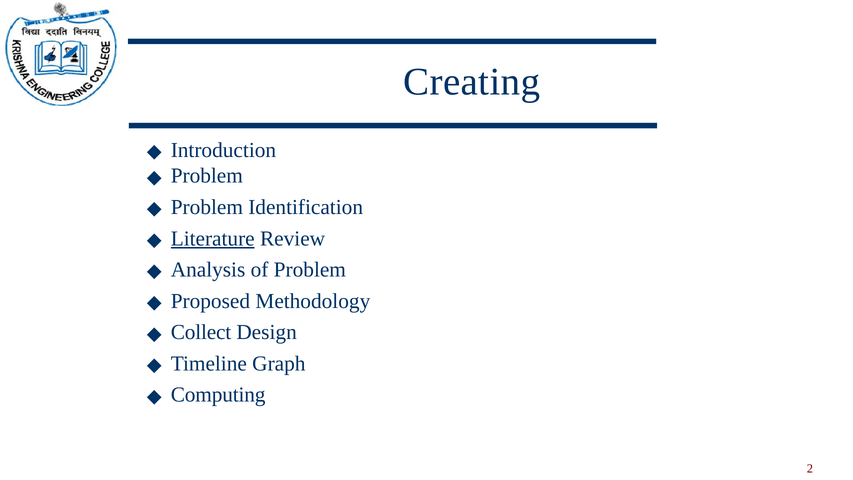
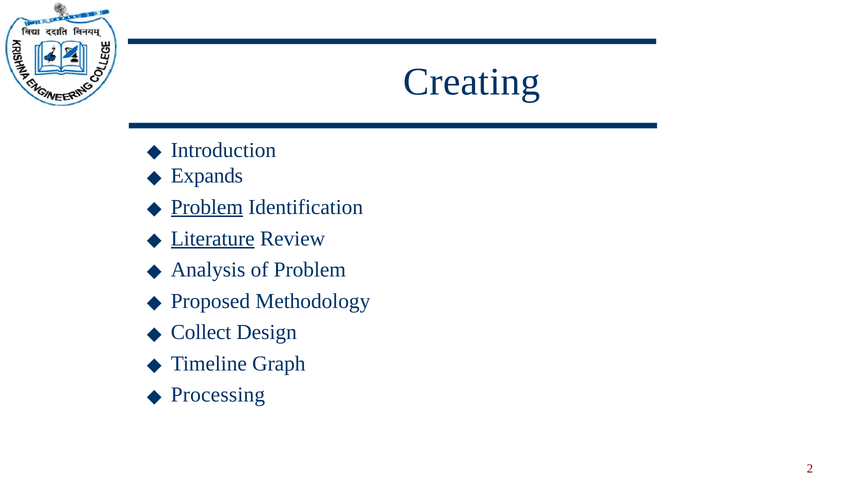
Problem at (207, 176): Problem -> Expands
Problem at (207, 207) underline: none -> present
Computing: Computing -> Processing
